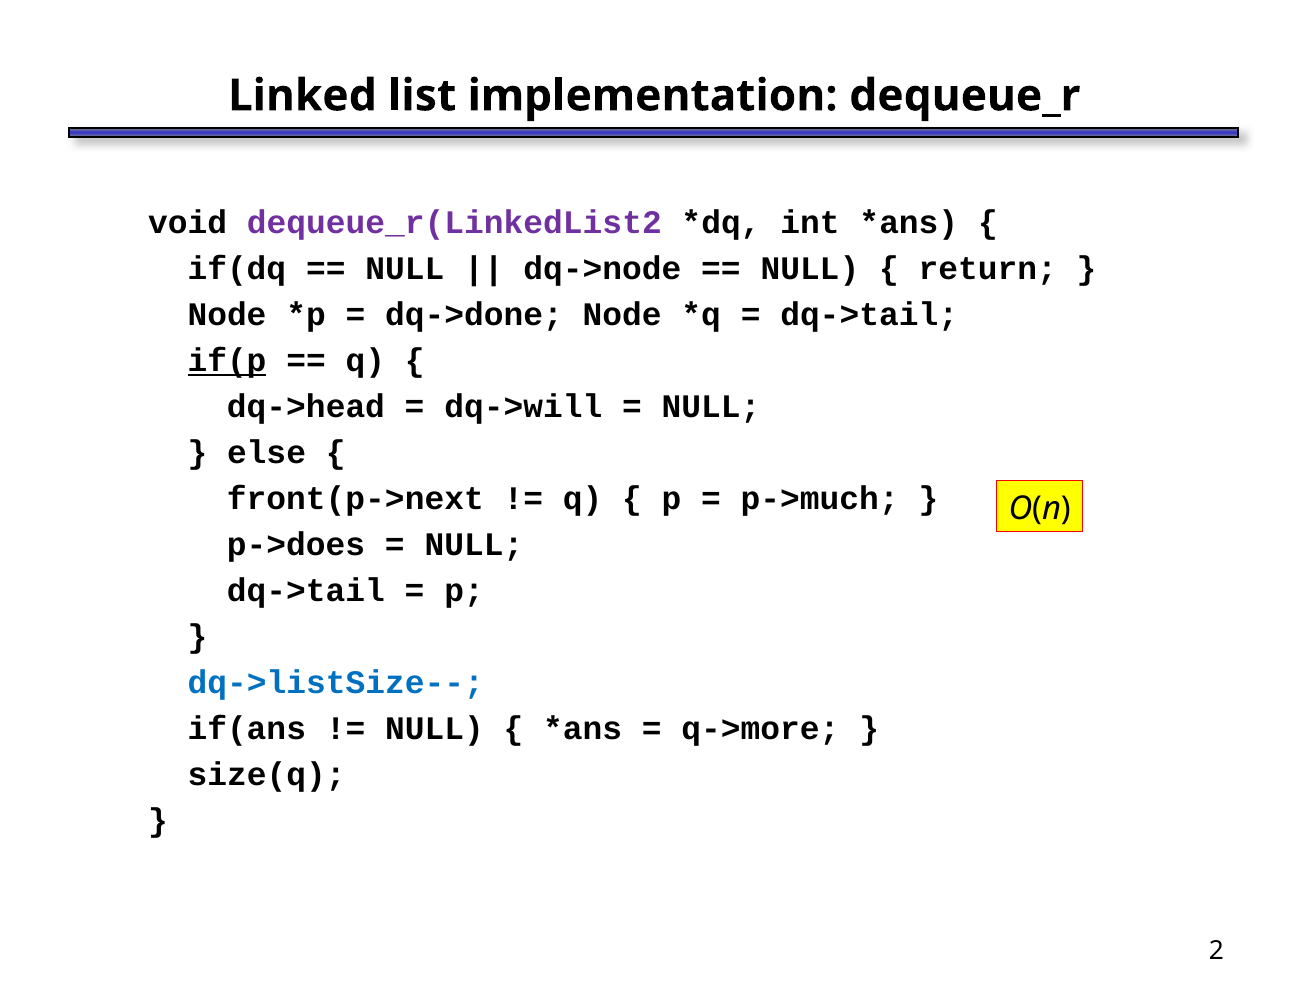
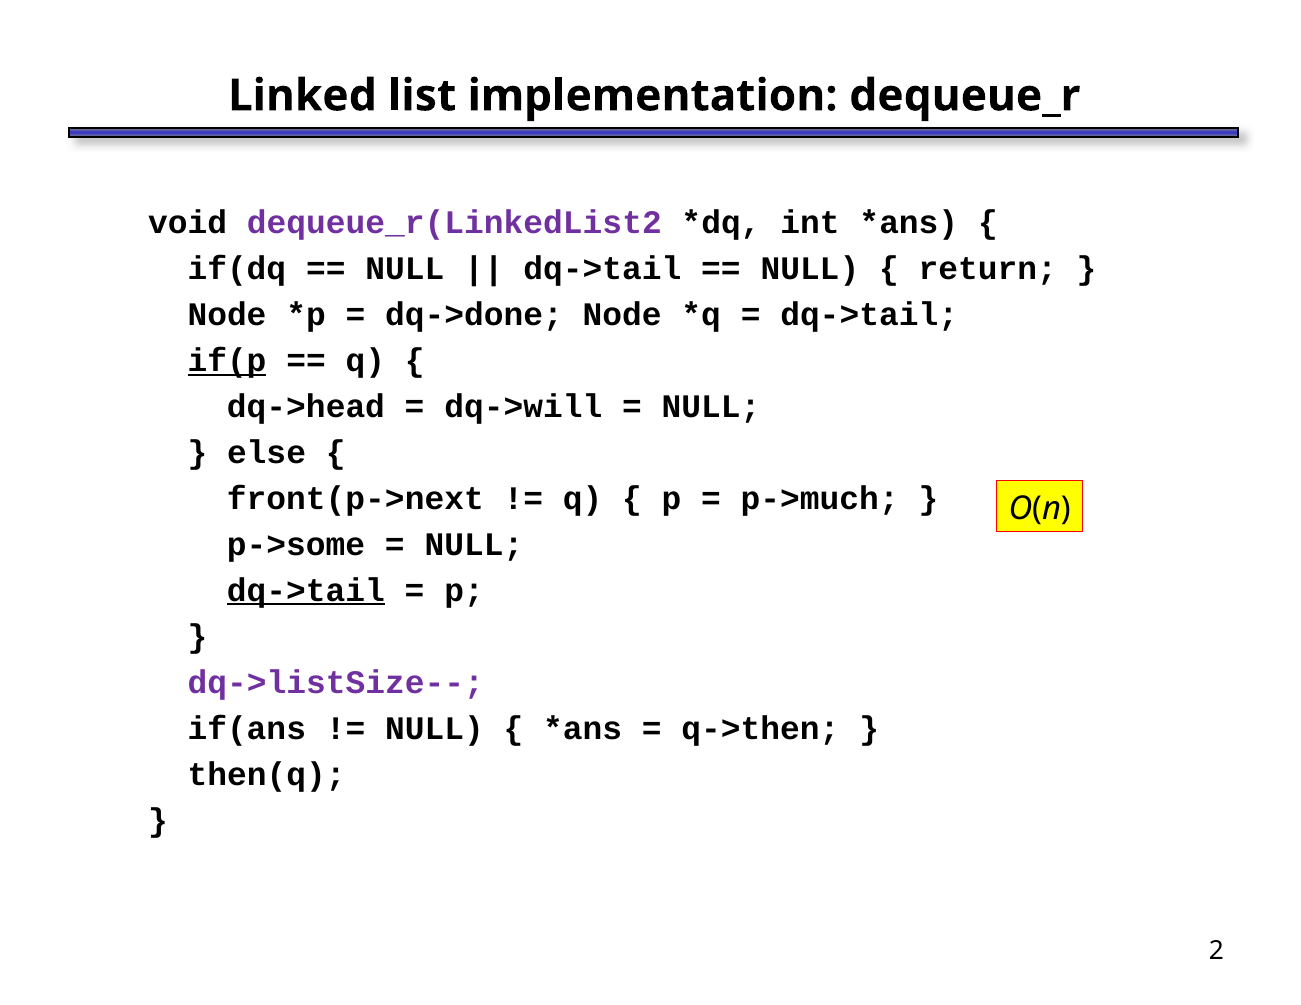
dq->node at (602, 268): dq->node -> dq->tail
p->does: p->does -> p->some
dq->tail at (306, 591) underline: none -> present
dq->listSize-- colour: blue -> purple
q->more: q->more -> q->then
size(q: size(q -> then(q
